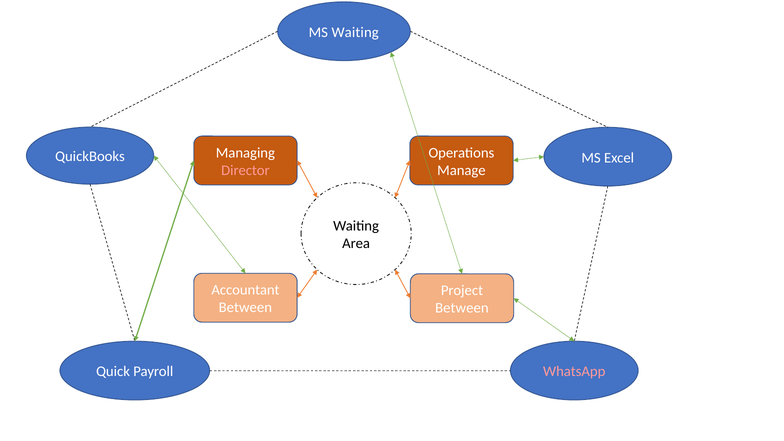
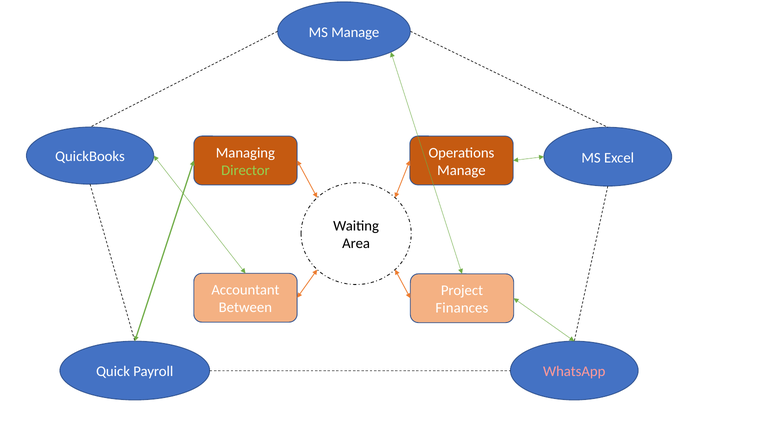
MS Waiting: Waiting -> Manage
Director colour: pink -> light green
Between at (462, 308): Between -> Finances
